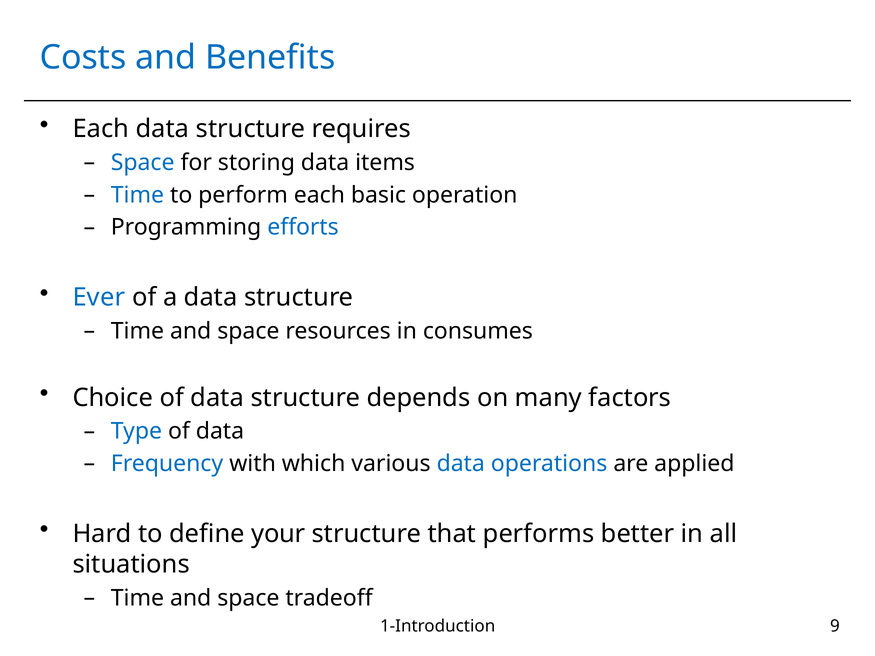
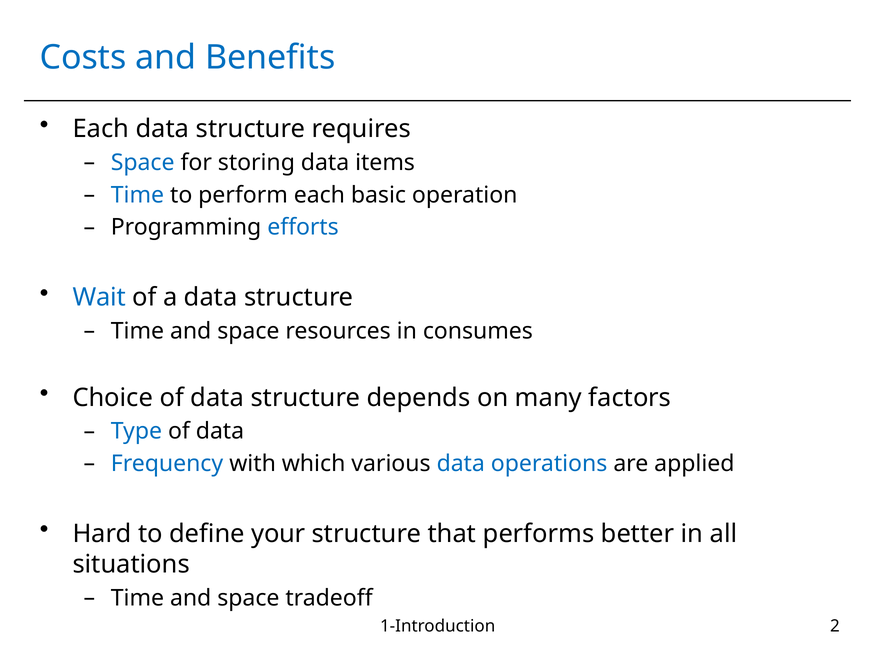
Ever: Ever -> Wait
9: 9 -> 2
